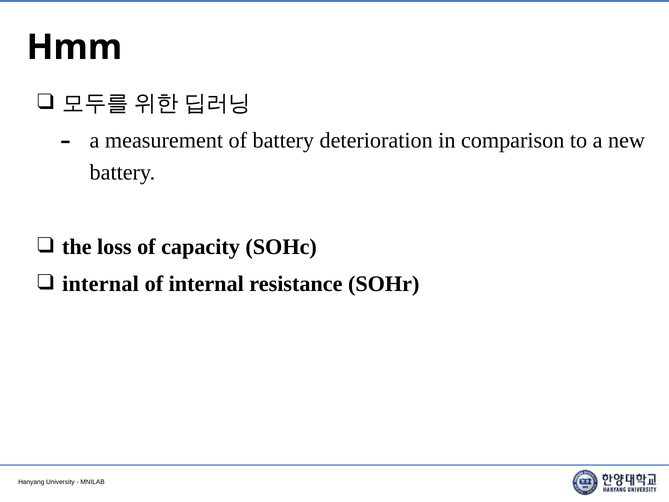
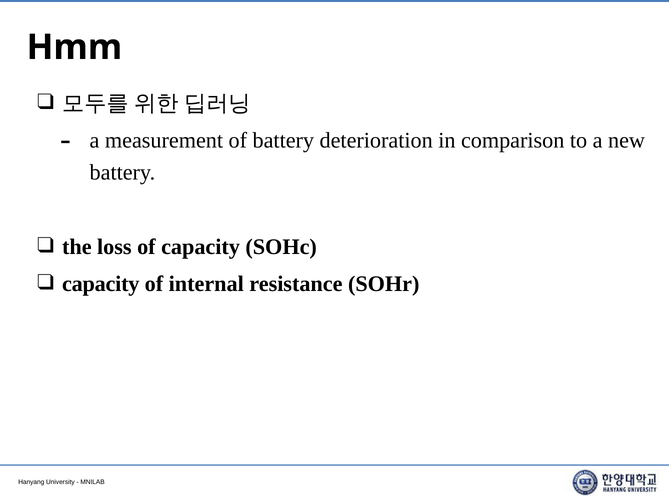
internal at (101, 284): internal -> capacity
